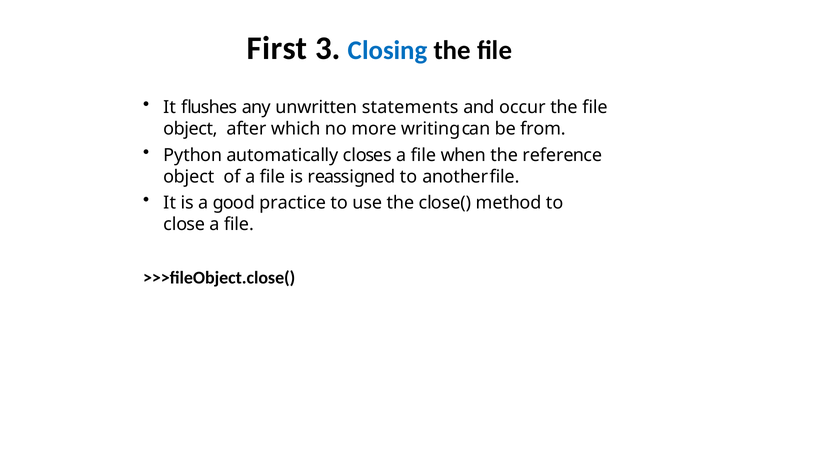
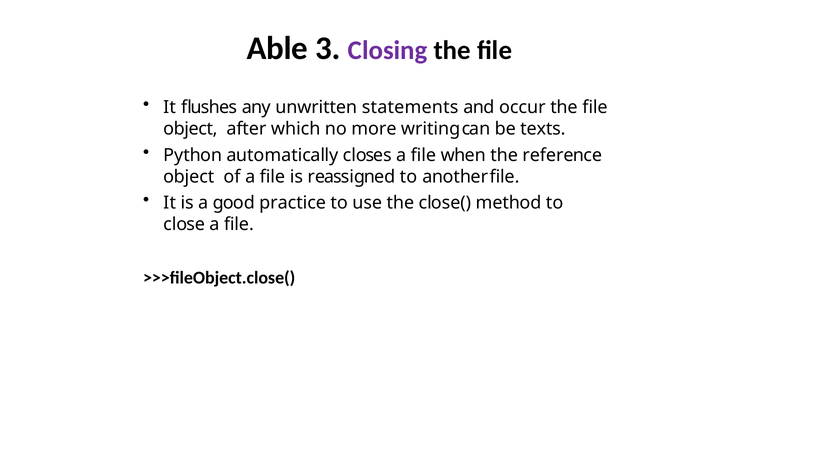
First: First -> Able
Closing colour: blue -> purple
from: from -> texts
